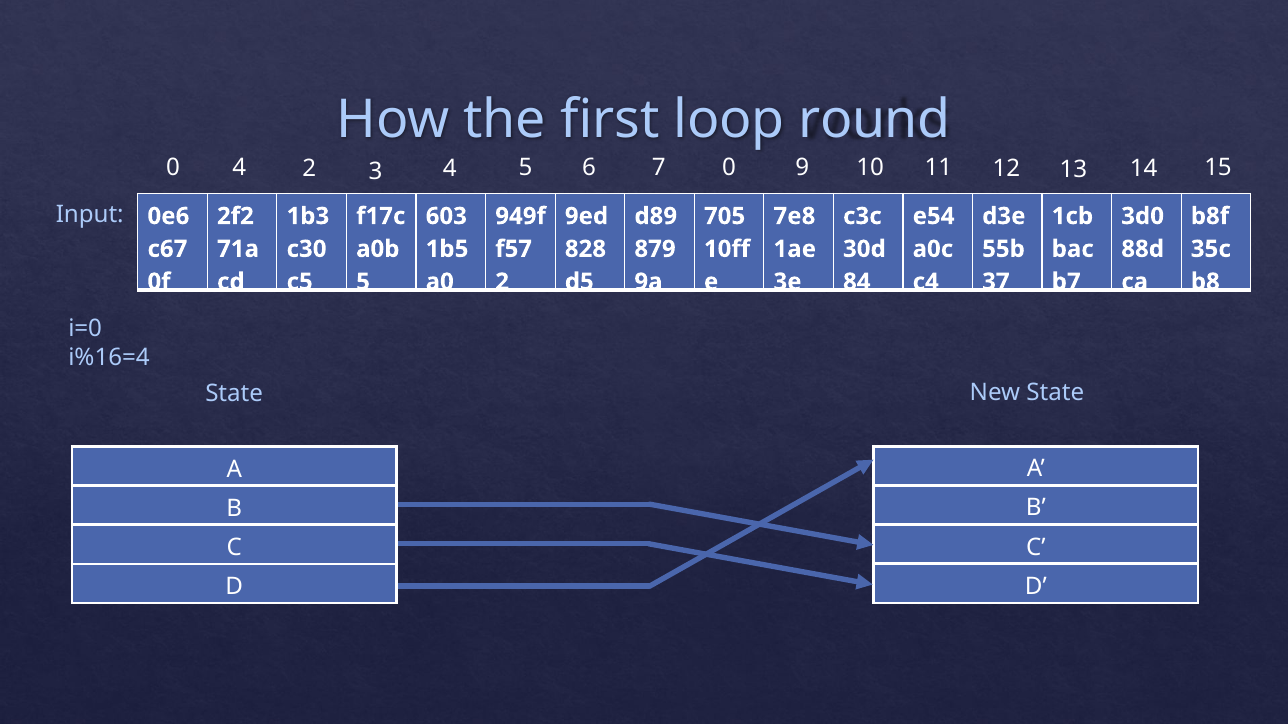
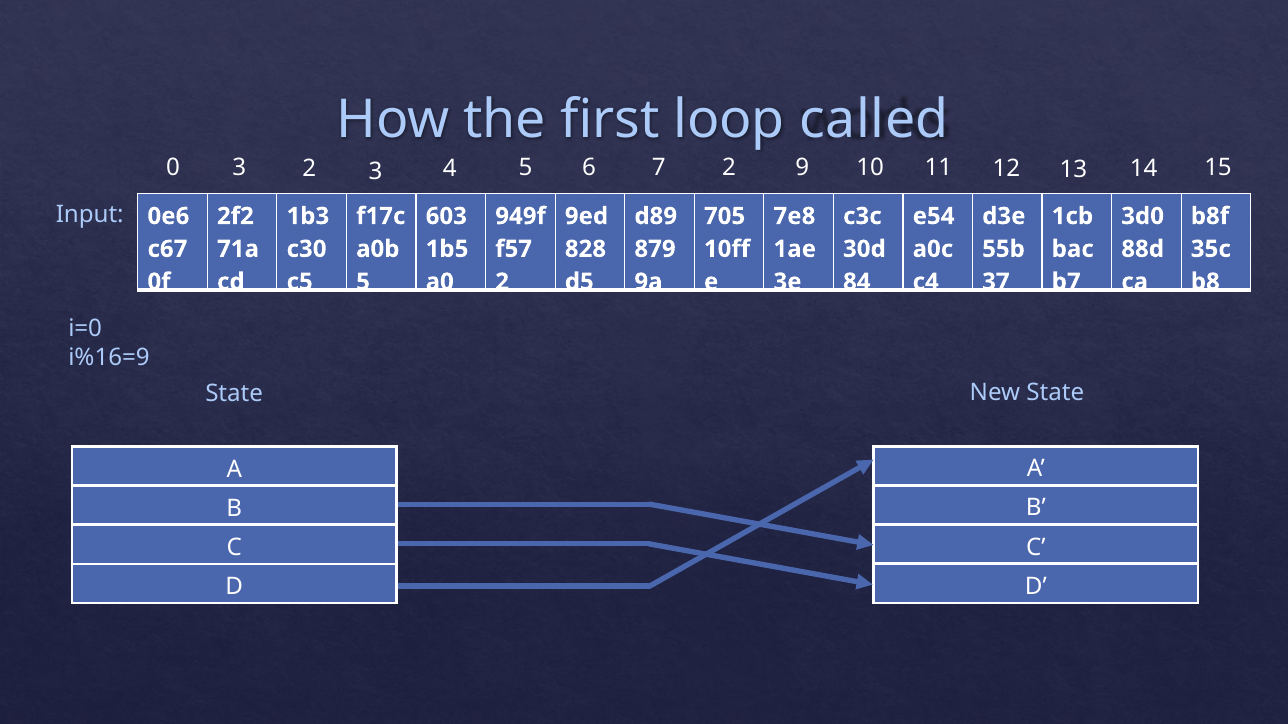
round: round -> called
0 4: 4 -> 3
7 0: 0 -> 2
i%16=4: i%16=4 -> i%16=9
